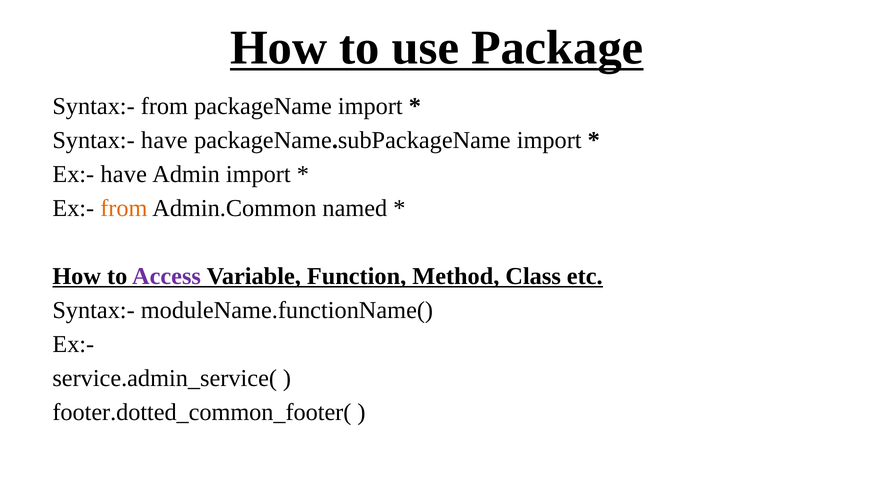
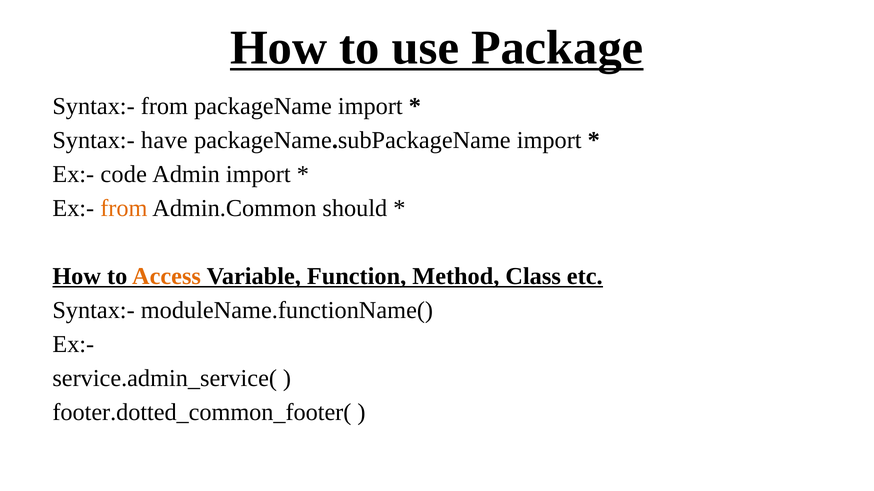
Ex:- have: have -> code
named: named -> should
Access colour: purple -> orange
